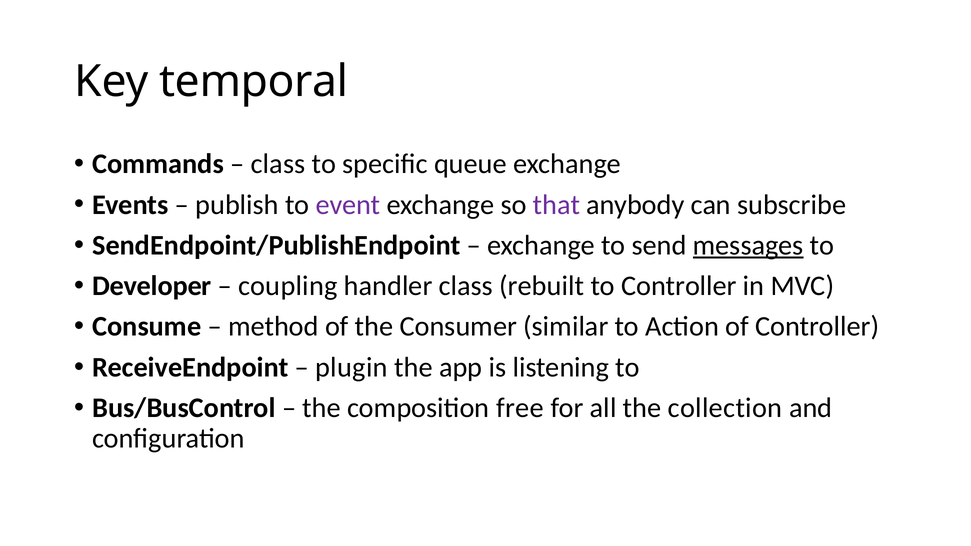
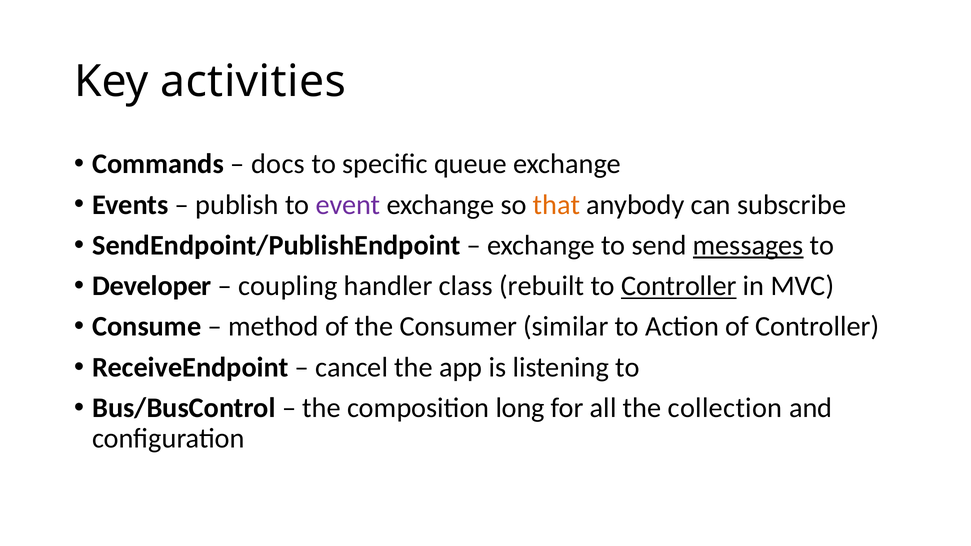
temporal: temporal -> activities
class at (278, 164): class -> docs
that colour: purple -> orange
Controller at (679, 286) underline: none -> present
plugin: plugin -> cancel
free: free -> long
